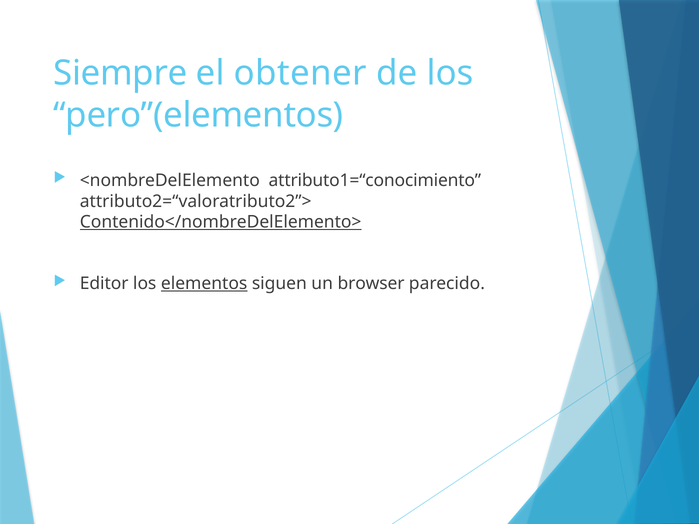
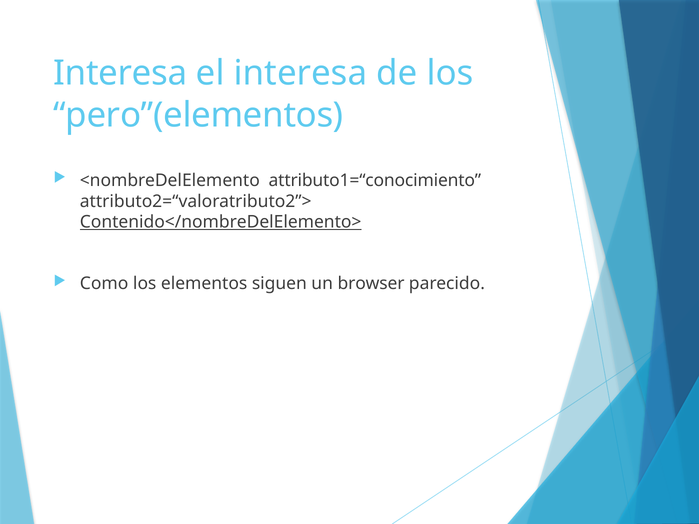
Siempre at (120, 74): Siempre -> Interesa
el obtener: obtener -> interesa
Editor: Editor -> Como
elementos underline: present -> none
